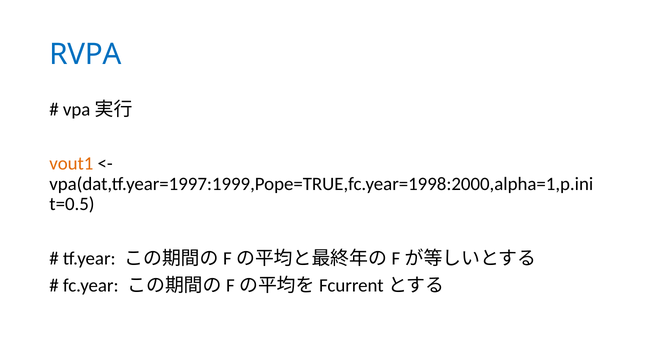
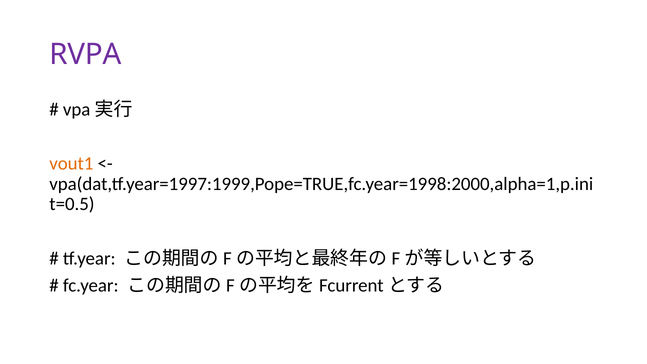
RVPA colour: blue -> purple
